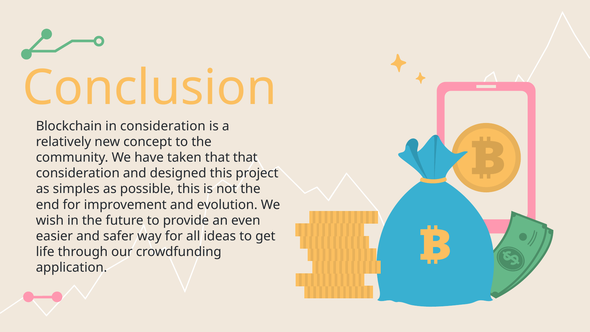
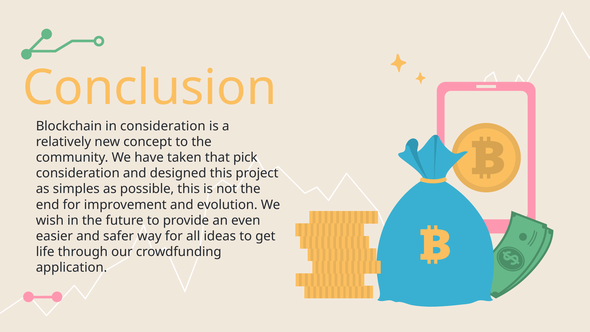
that that: that -> pick
